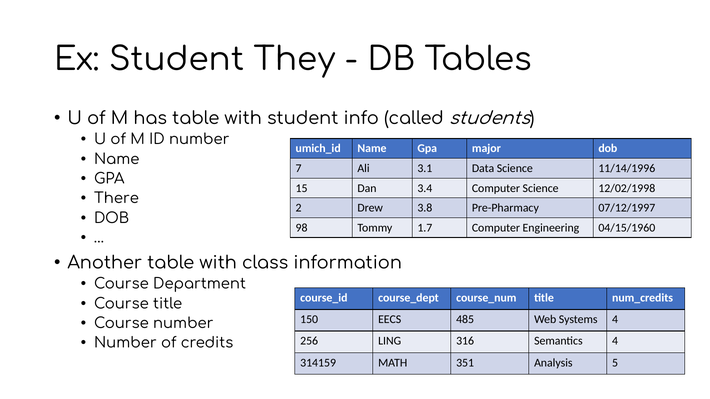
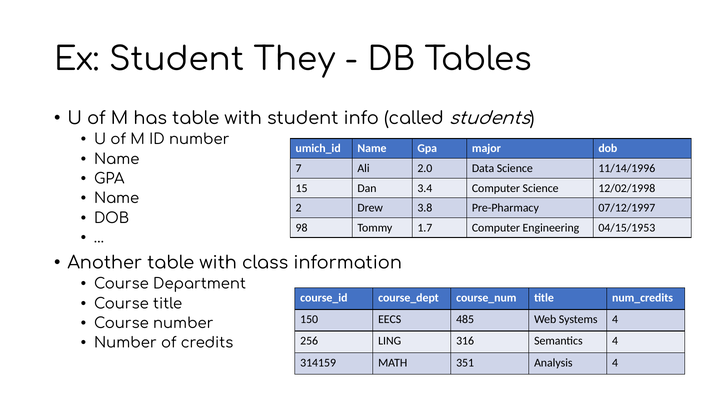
3.1: 3.1 -> 2.0
There at (117, 199): There -> Name
04/15/1960: 04/15/1960 -> 04/15/1953
Analysis 5: 5 -> 4
